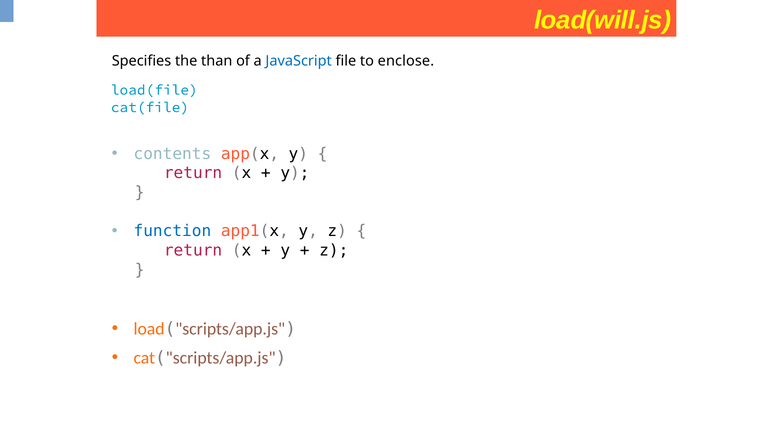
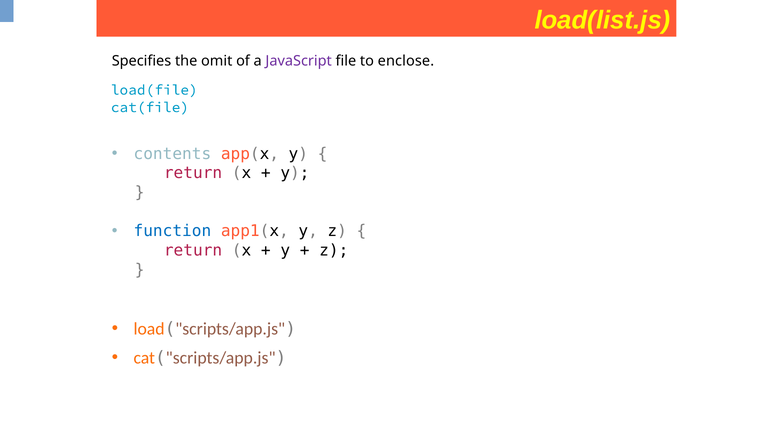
load(will.js: load(will.js -> load(list.js
than: than -> omit
JavaScript colour: blue -> purple
